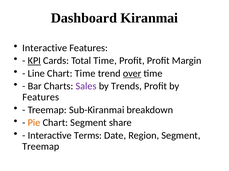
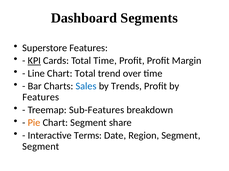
Kiranmai: Kiranmai -> Segments
Interactive at (45, 48): Interactive -> Superstore
Chart Time: Time -> Total
over underline: present -> none
Sales colour: purple -> blue
Sub-Kiranmai: Sub-Kiranmai -> Sub-Features
Treemap at (41, 147): Treemap -> Segment
